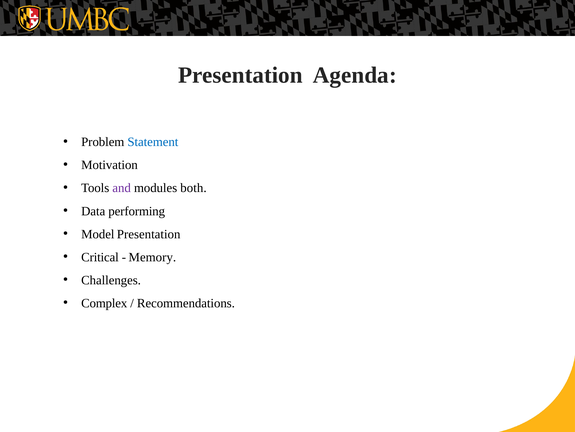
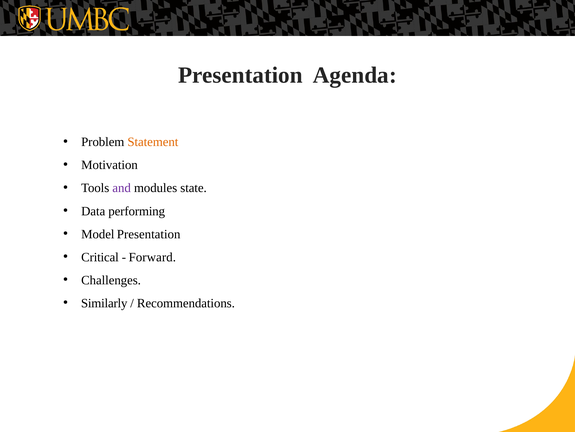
Statement colour: blue -> orange
both: both -> state
Memory: Memory -> Forward
Complex: Complex -> Similarly
